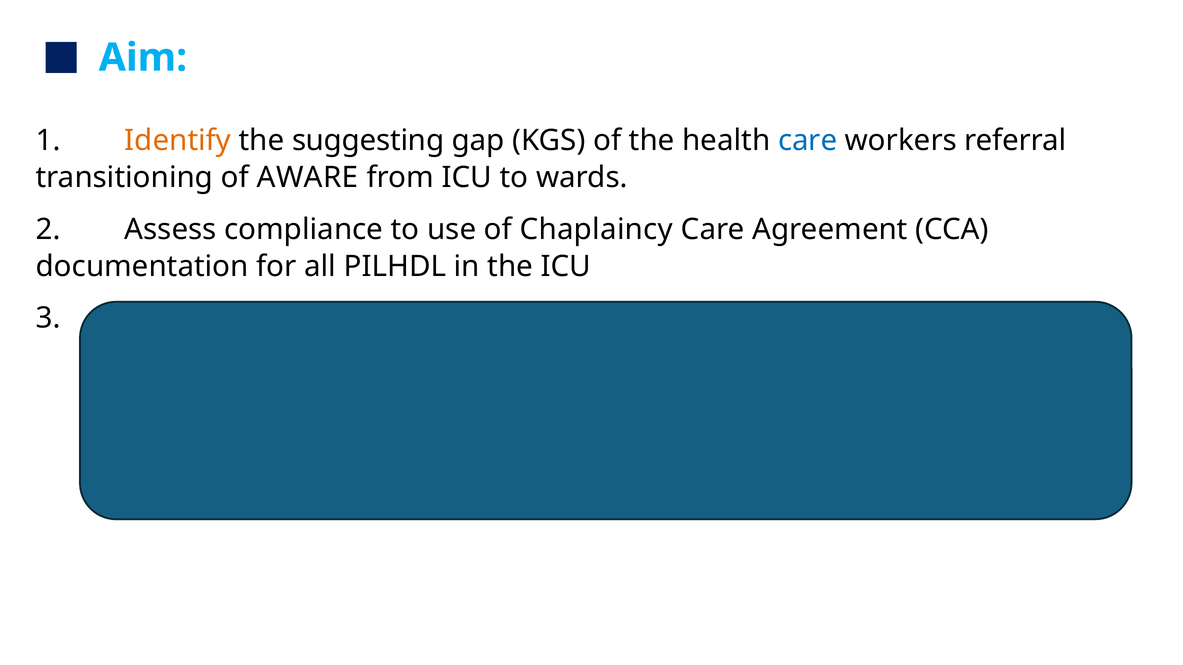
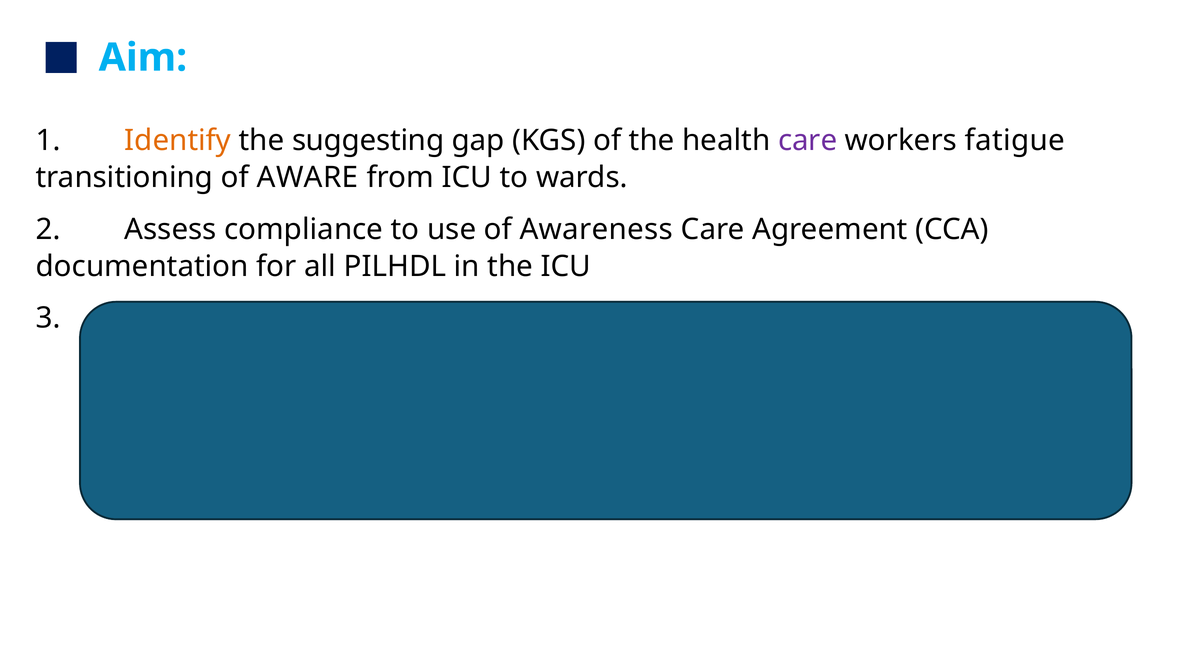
care at (808, 141) colour: blue -> purple
referral: referral -> fatigue
Chaplaincy: Chaplaincy -> Awareness
